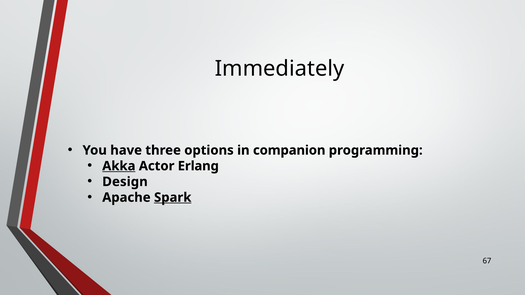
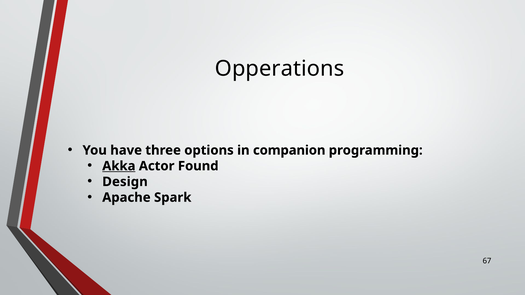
Immediately: Immediately -> Opperations
Erlang: Erlang -> Found
Spark underline: present -> none
